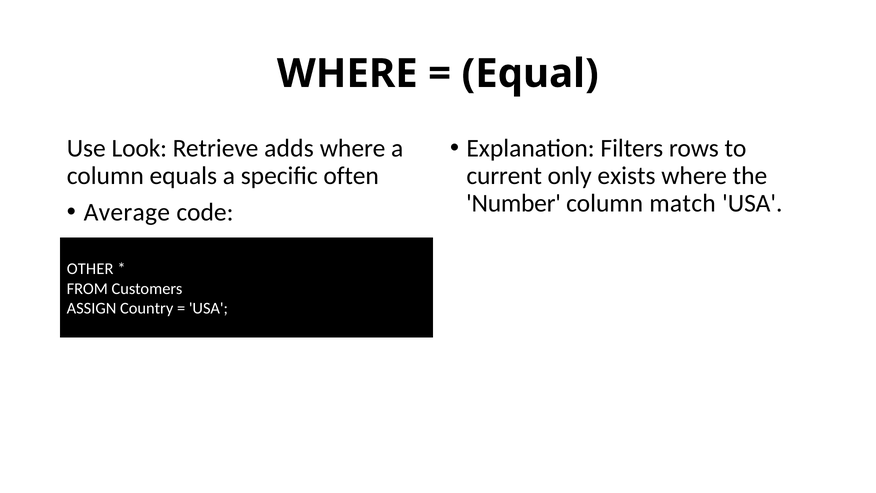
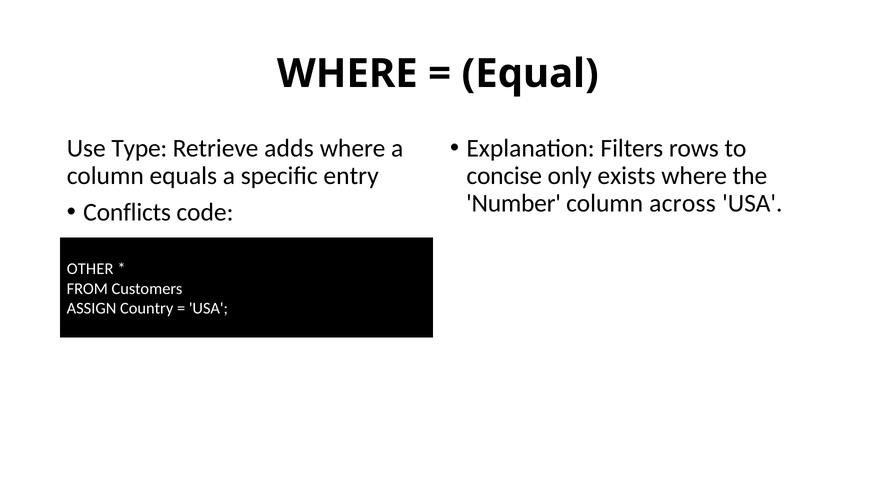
Look: Look -> Type
often: often -> entry
current: current -> concise
match: match -> across
Average: Average -> Conflicts
